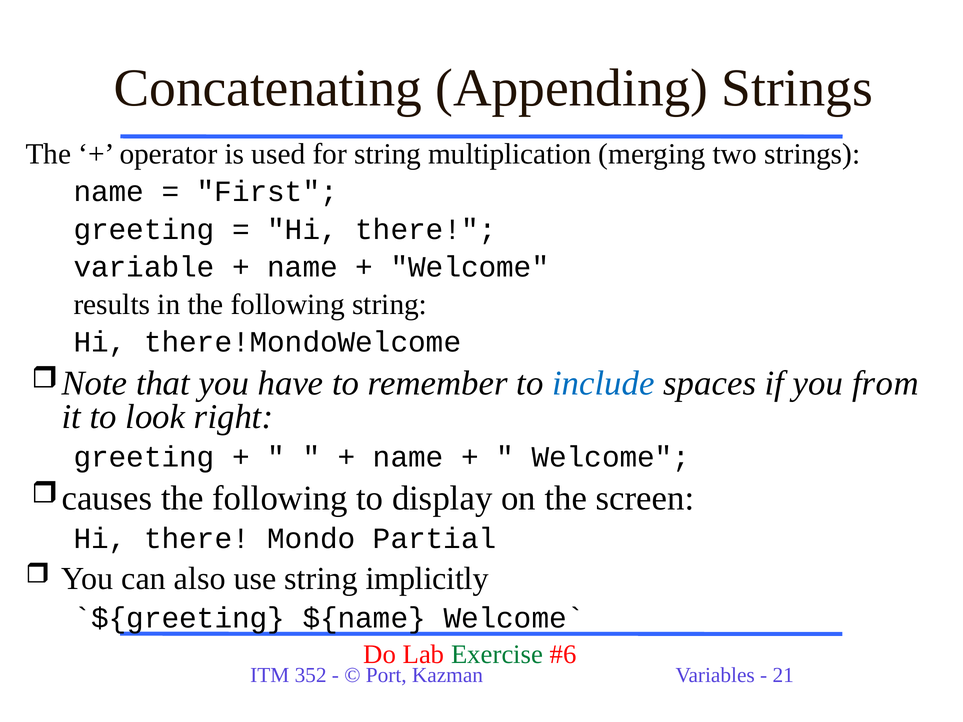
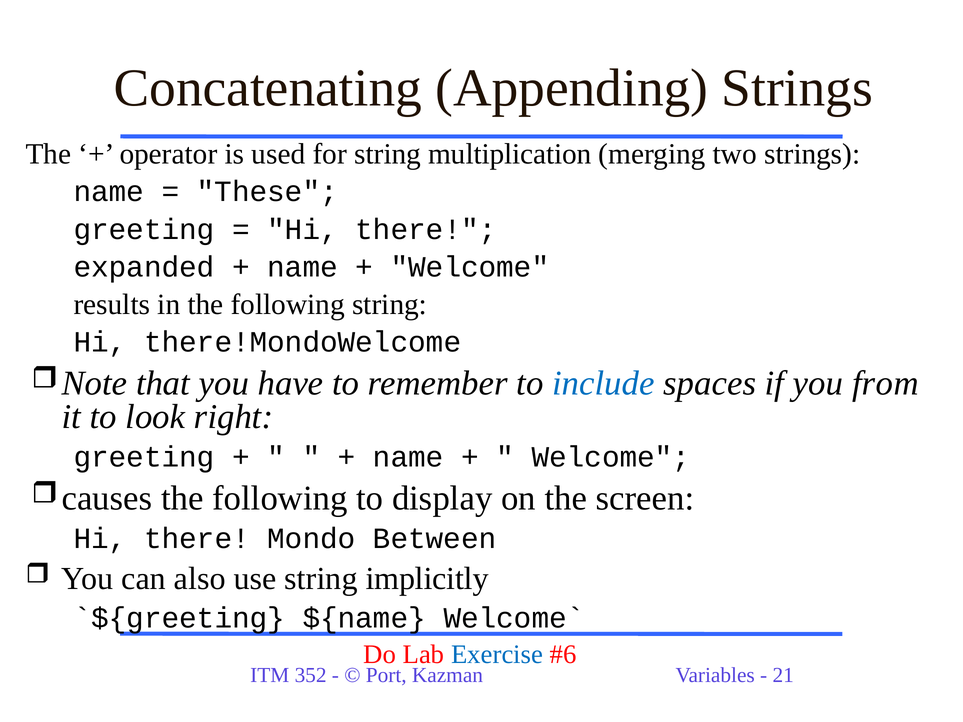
First: First -> These
variable: variable -> expanded
Partial: Partial -> Between
Exercise colour: green -> blue
